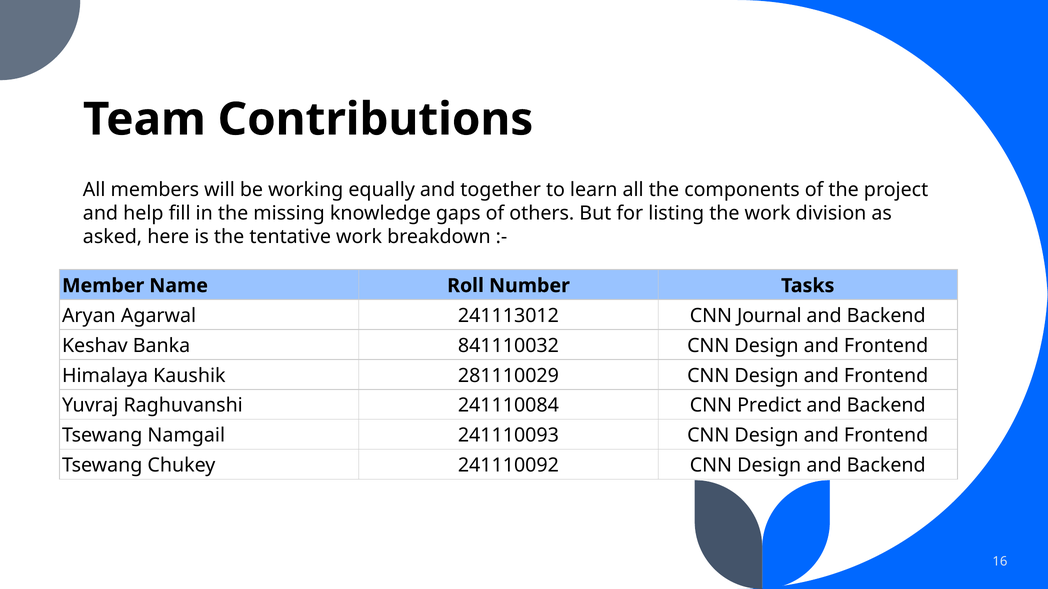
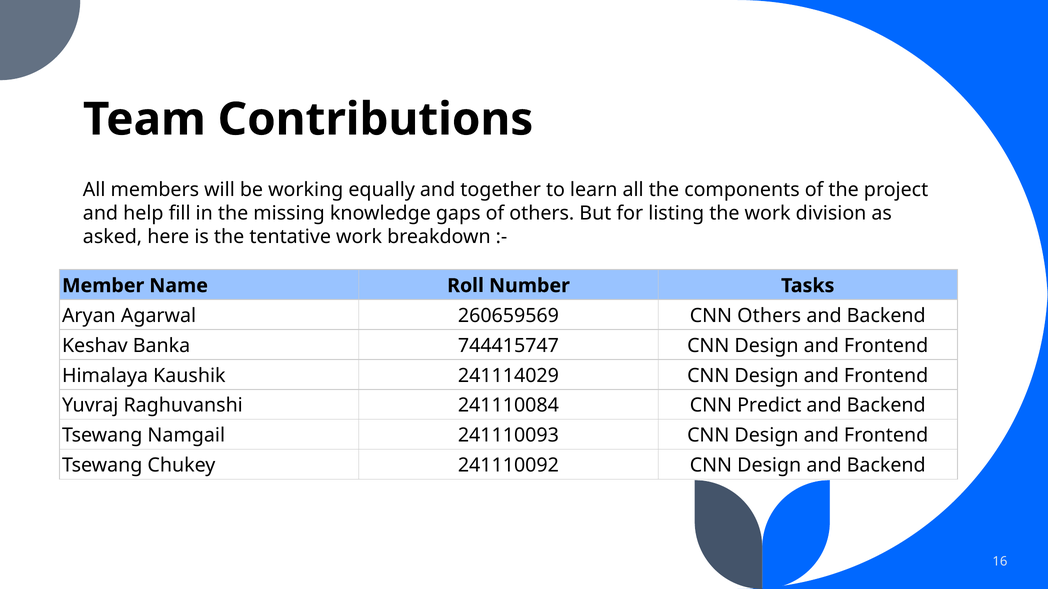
241113012: 241113012 -> 260659569
CNN Journal: Journal -> Others
841110032: 841110032 -> 744415747
281110029: 281110029 -> 241114029
